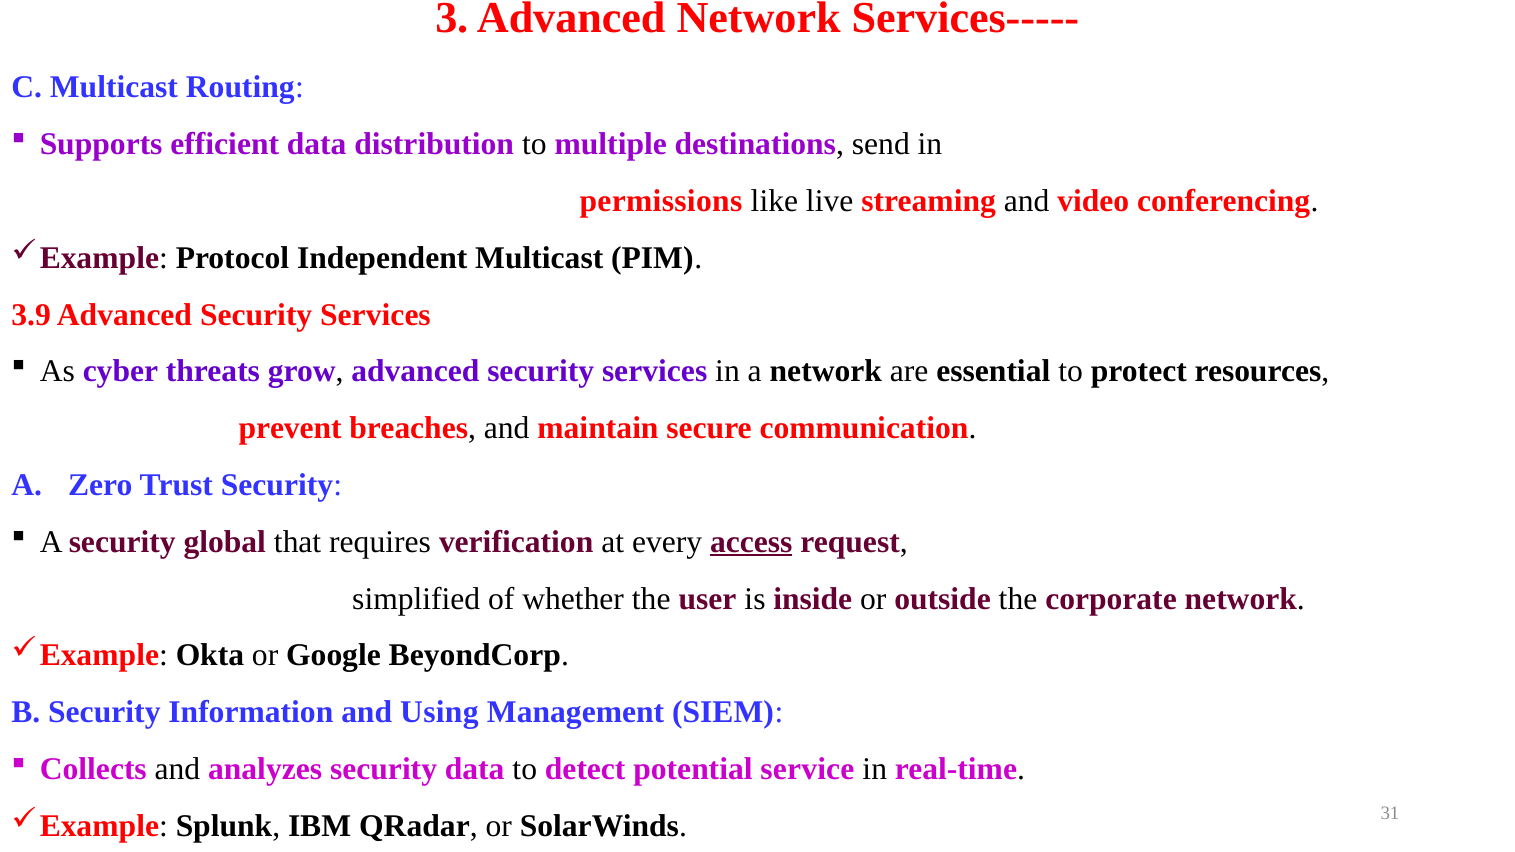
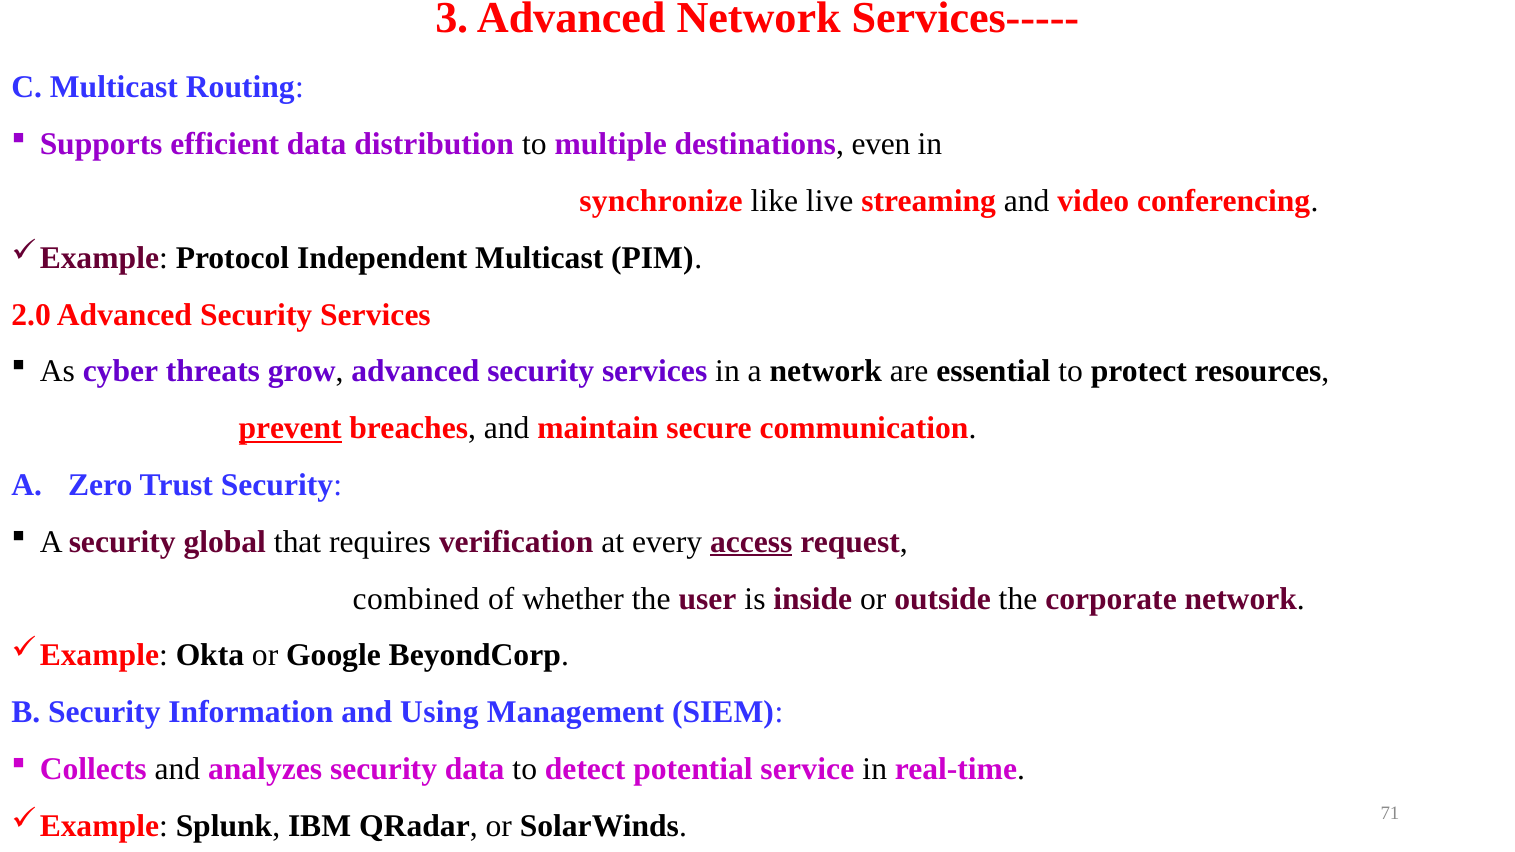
send: send -> even
permissions: permissions -> synchronize
3.9: 3.9 -> 2.0
prevent underline: none -> present
simplified: simplified -> combined
31: 31 -> 71
